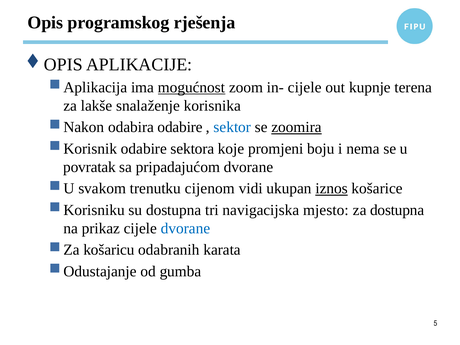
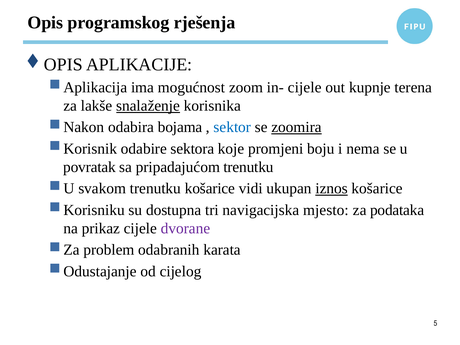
mogućnost underline: present -> none
snalaženje underline: none -> present
odabira odabire: odabire -> bojama
pripadajućom dvorane: dvorane -> trenutku
trenutku cijenom: cijenom -> košarice
za dostupna: dostupna -> podataka
dvorane at (185, 228) colour: blue -> purple
košaricu: košaricu -> problem
gumba: gumba -> cijelog
